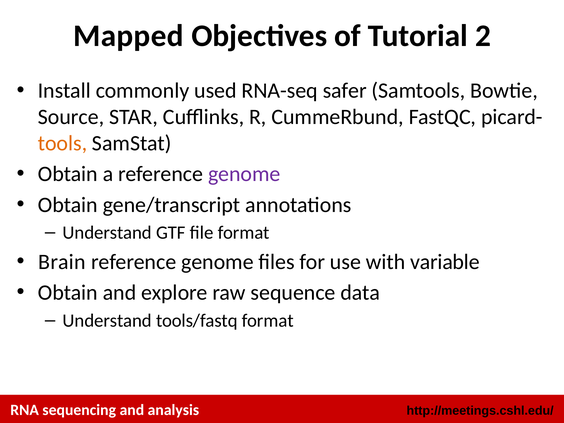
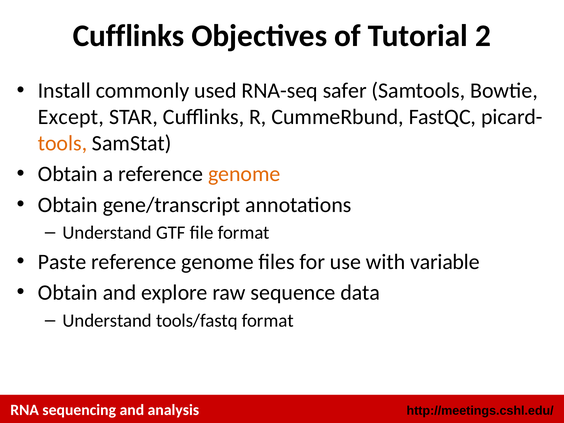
Mapped at (128, 36): Mapped -> Cufflinks
Source: Source -> Except
genome at (244, 174) colour: purple -> orange
Brain: Brain -> Paste
